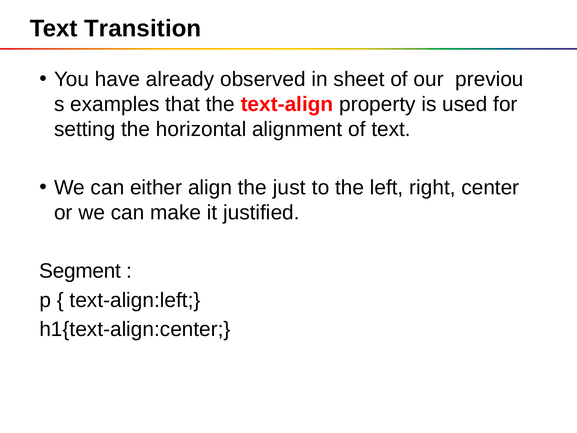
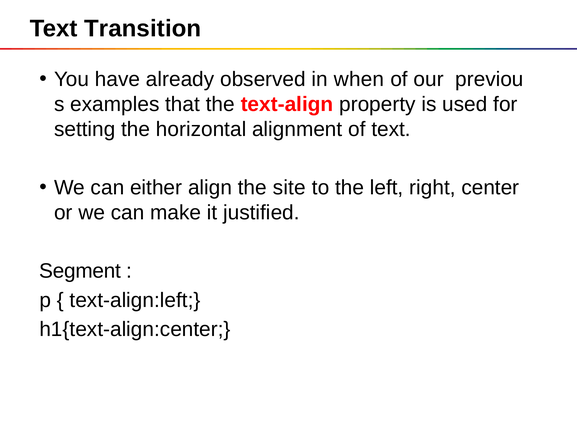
sheet: sheet -> when
just: just -> site
